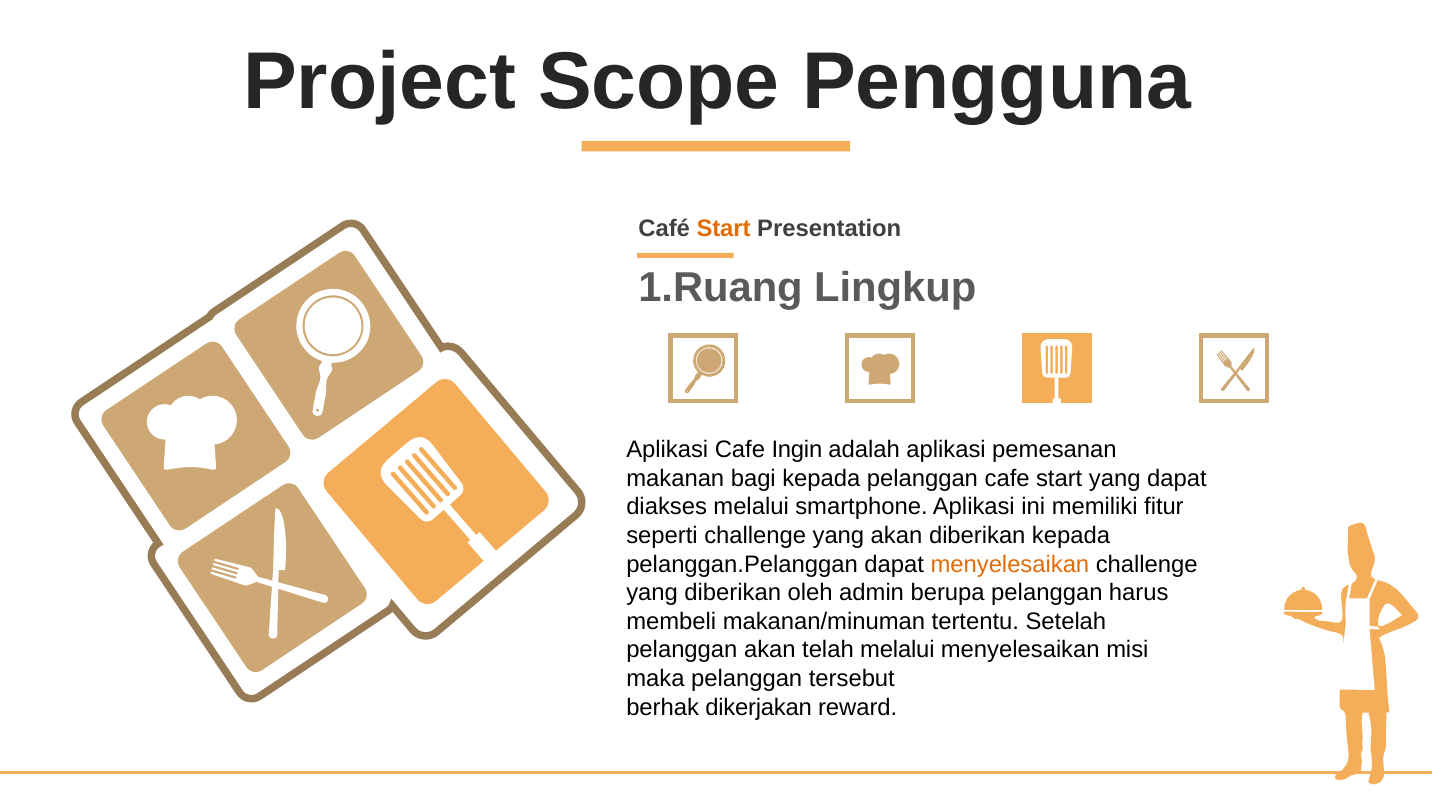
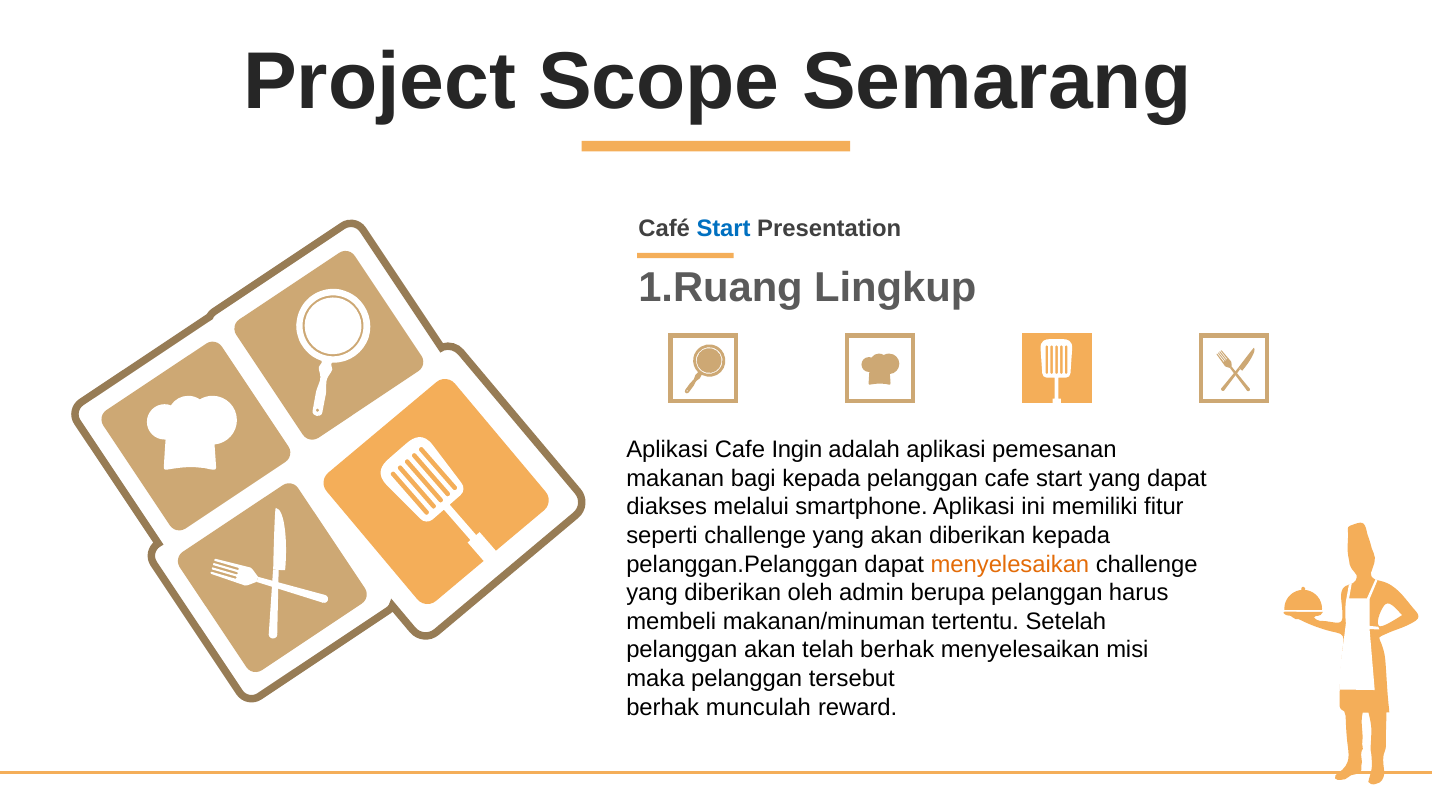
Pengguna: Pengguna -> Semarang
Start at (724, 228) colour: orange -> blue
telah melalui: melalui -> berhak
dikerjakan: dikerjakan -> munculah
